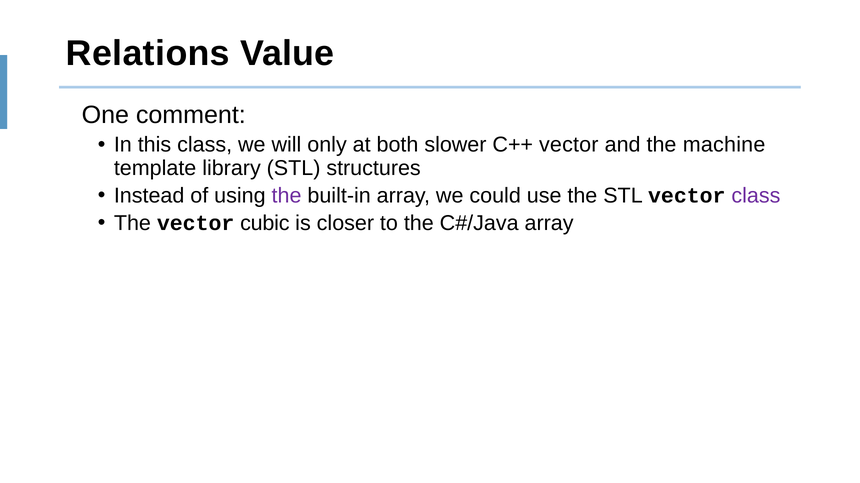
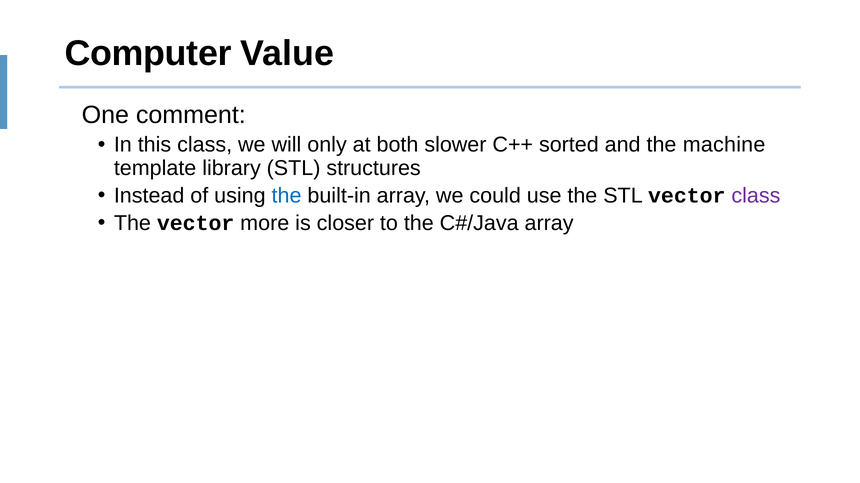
Relations: Relations -> Computer
C++ vector: vector -> sorted
the at (287, 196) colour: purple -> blue
cubic: cubic -> more
